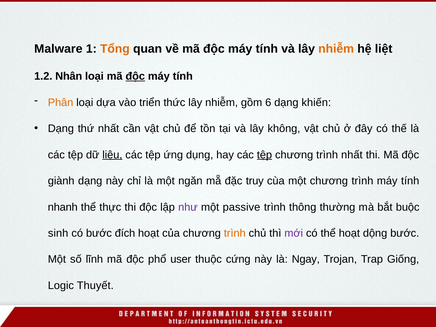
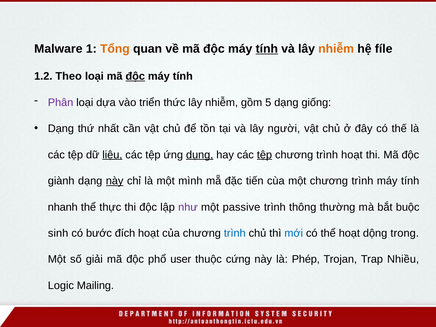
tính at (267, 49) underline: none -> present
liệt: liệt -> fíle
Nhân: Nhân -> Theo
Phân colour: orange -> purple
6: 6 -> 5
khiến: khiến -> giống
không: không -> người
dụng underline: none -> present
trình nhất: nhất -> hoạt
này at (115, 181) underline: none -> present
ngăn: ngăn -> mình
truy: truy -> tiến
trình at (235, 233) colour: orange -> blue
mới colour: purple -> blue
dộng bước: bước -> trong
lĩnh: lĩnh -> giải
Ngay: Ngay -> Phép
Giống: Giống -> Nhiều
Thuyết: Thuyết -> Mailing
